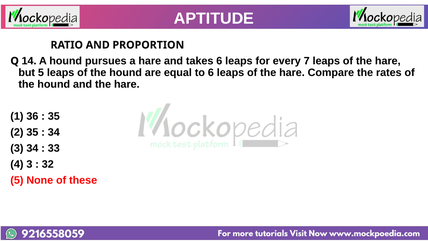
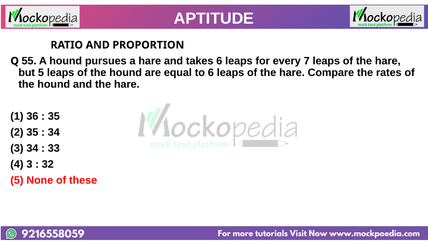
14: 14 -> 55
